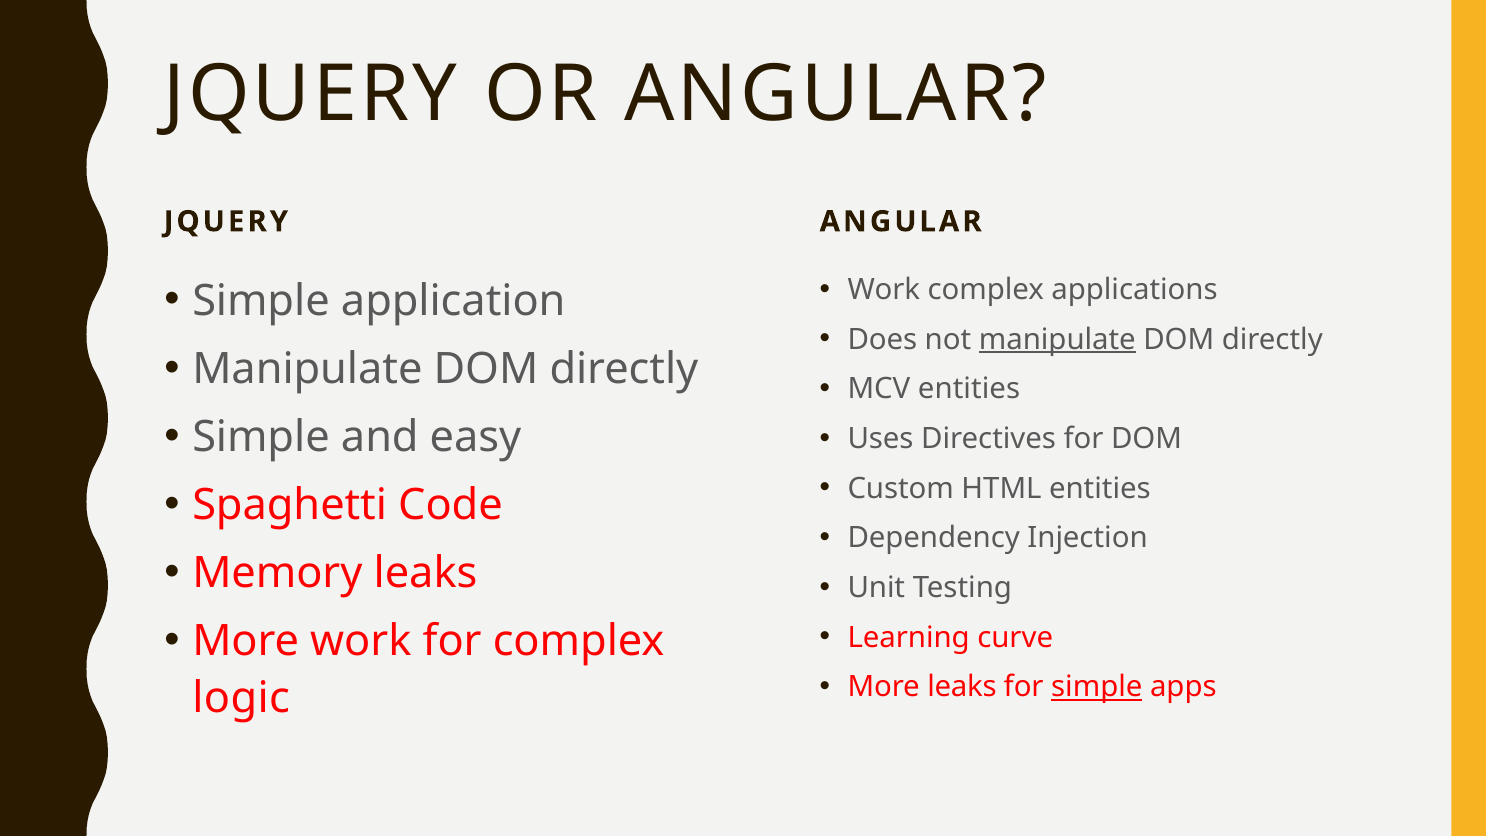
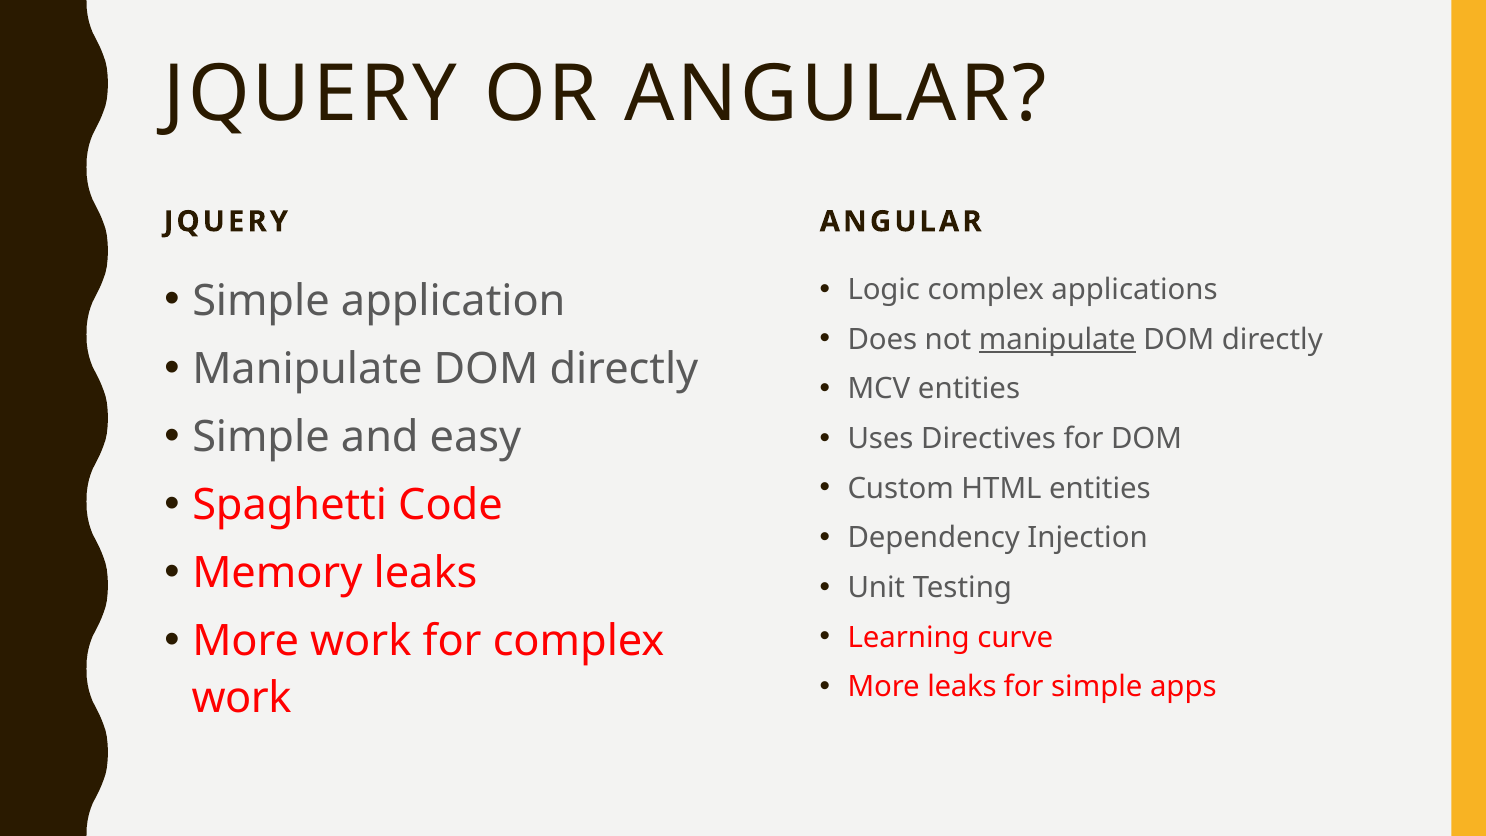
Work at (884, 290): Work -> Logic
simple at (1097, 687) underline: present -> none
logic at (241, 698): logic -> work
